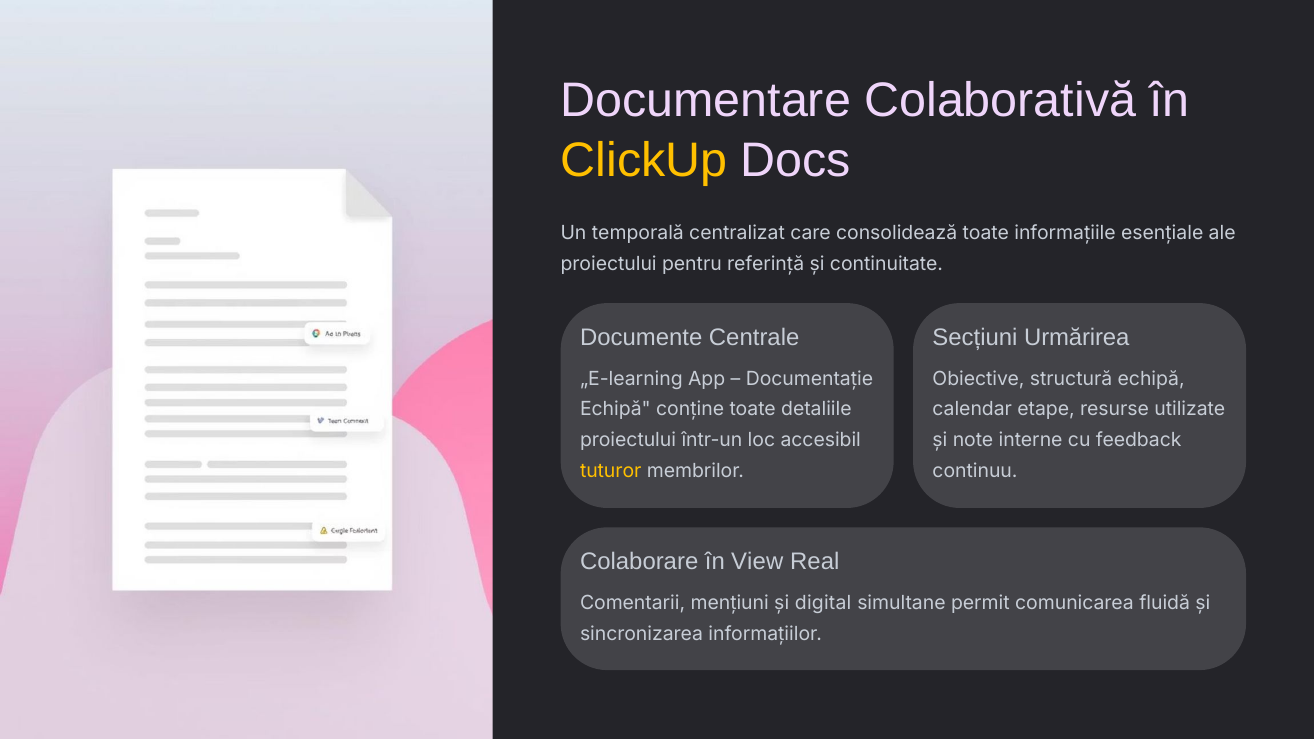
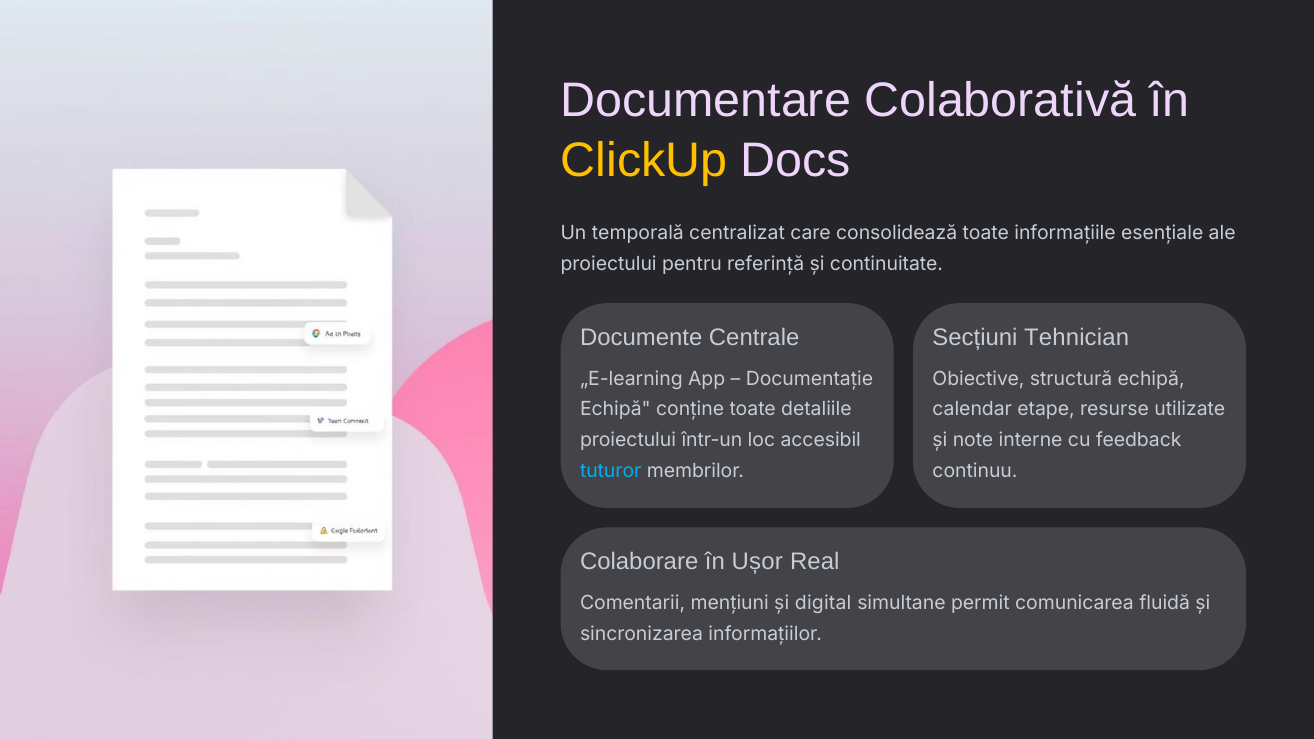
Urmărirea: Urmărirea -> Tehnician
tuturor colour: yellow -> light blue
View: View -> Ușor
